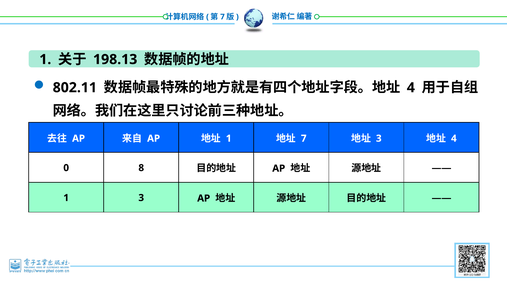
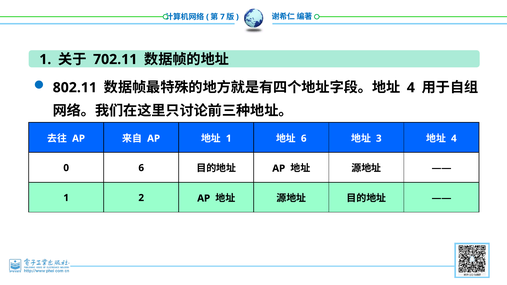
198.13: 198.13 -> 702.11
7 at (304, 139): 7 -> 6
0 8: 8 -> 6
1 3: 3 -> 2
